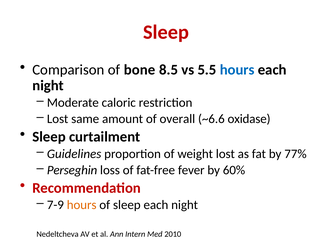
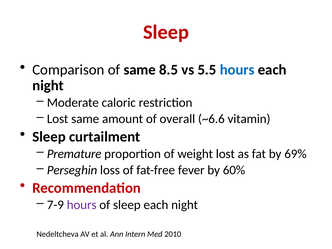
of bone: bone -> same
oxidase: oxidase -> vitamin
Guidelines: Guidelines -> Premature
77%: 77% -> 69%
hours at (82, 205) colour: orange -> purple
